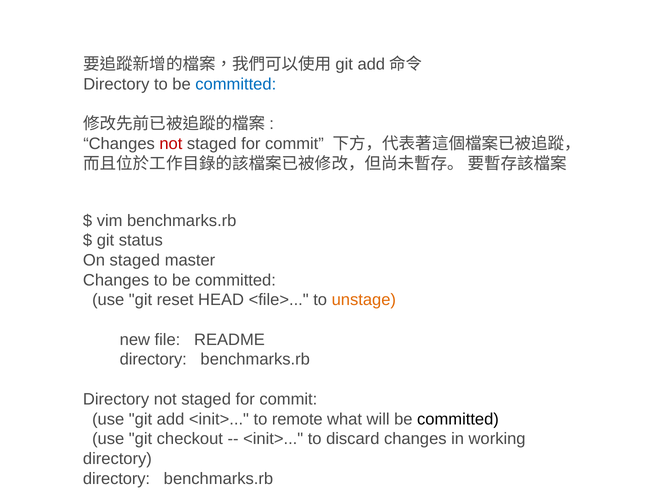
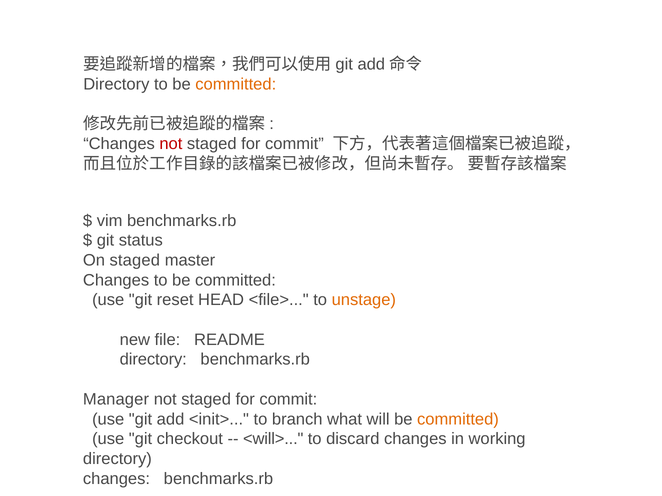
committed at (236, 84) colour: blue -> orange
Directory at (116, 400): Directory -> Manager
remote: remote -> branch
committed at (458, 419) colour: black -> orange
<init> at (273, 439): <init> -> <will>
directory at (117, 479): directory -> changes
